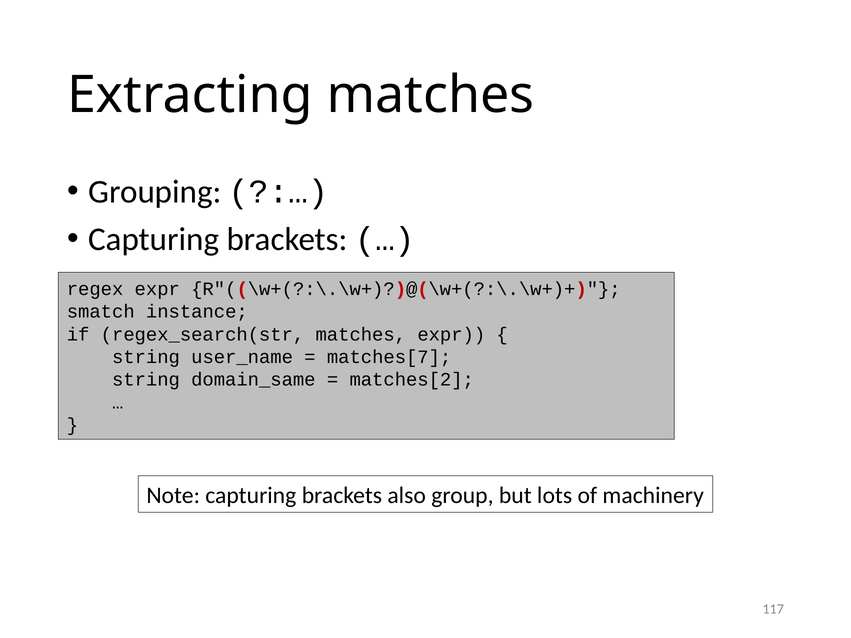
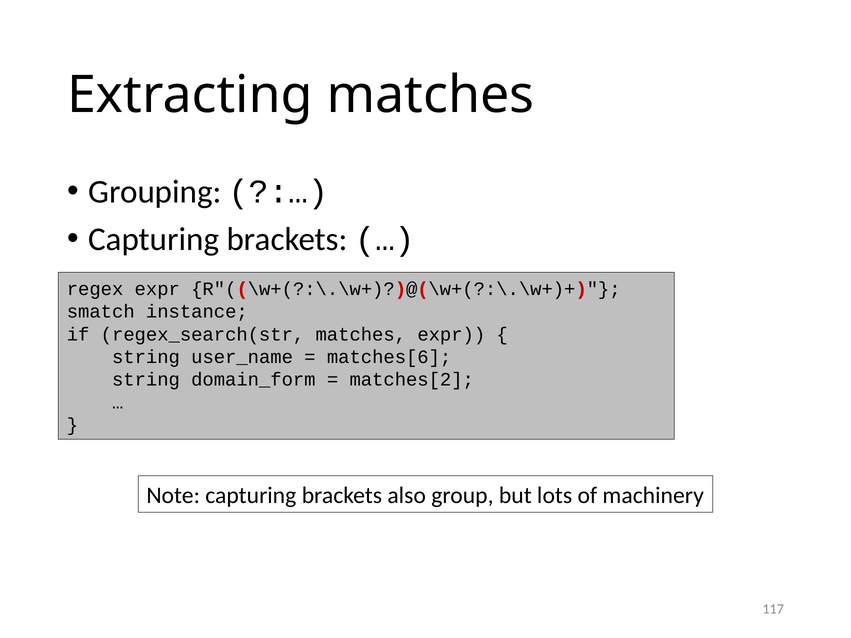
matches[7: matches[7 -> matches[6
domain_same: domain_same -> domain_form
